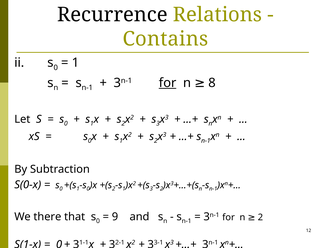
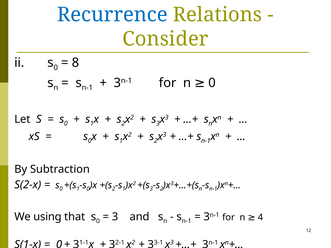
Recurrence colour: black -> blue
Contains: Contains -> Consider
1 at (75, 63): 1 -> 8
for at (168, 83) underline: present -> none
n 8: 8 -> 0
S(0-x: S(0-x -> S(2-x
there: there -> using
9 at (115, 217): 9 -> 3
n 2: 2 -> 4
